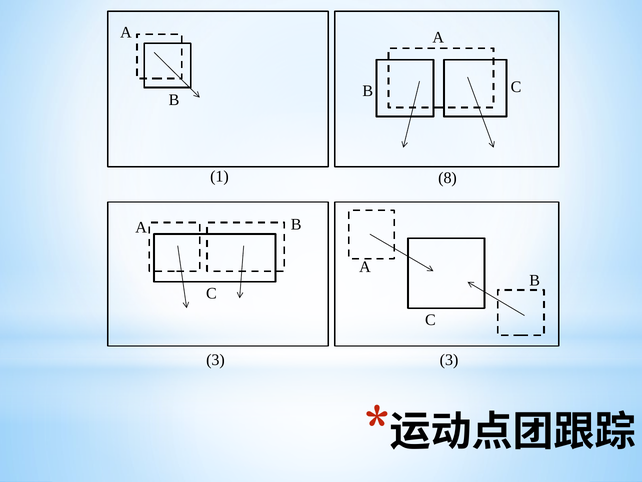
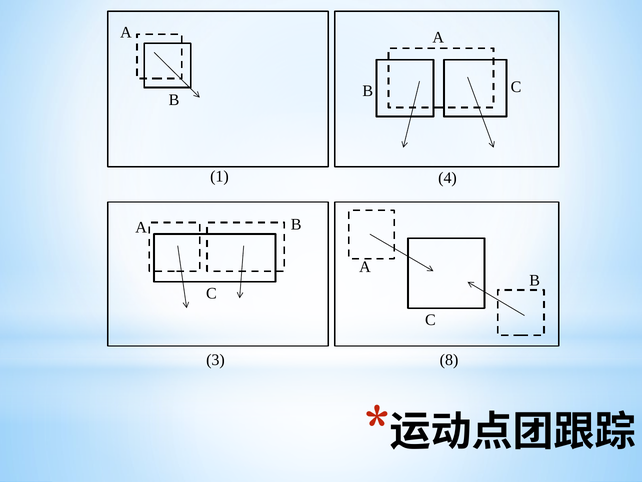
8: 8 -> 4
3 3: 3 -> 8
